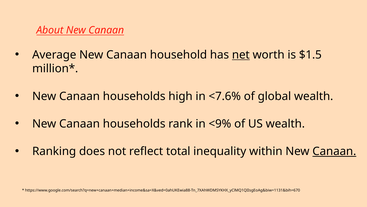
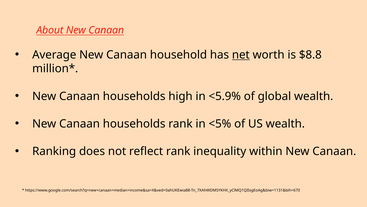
$1.5: $1.5 -> $8.8
<7.6%: <7.6% -> <5.9%
<9%: <9% -> <5%
reflect total: total -> rank
Canaan at (334, 151) underline: present -> none
